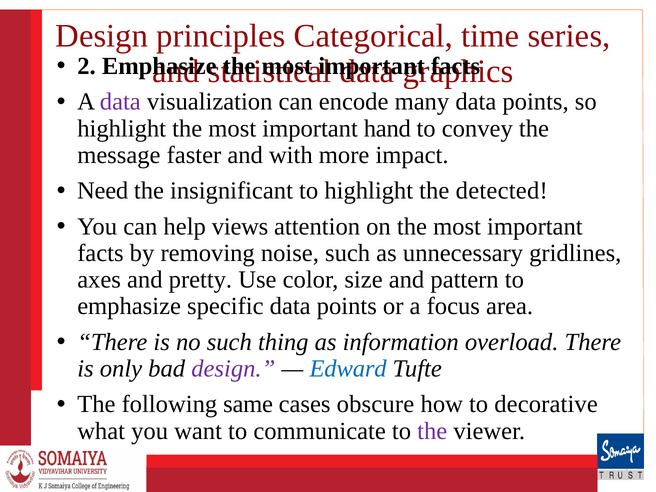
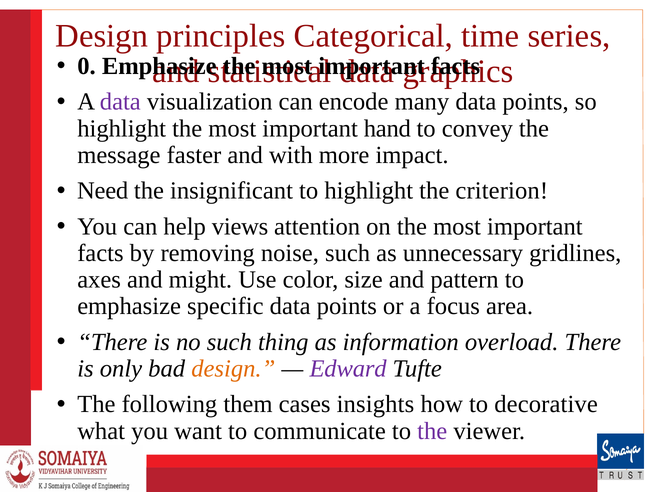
2: 2 -> 0
detected: detected -> criterion
pretty: pretty -> might
design at (233, 369) colour: purple -> orange
Edward colour: blue -> purple
same: same -> them
obscure: obscure -> insights
